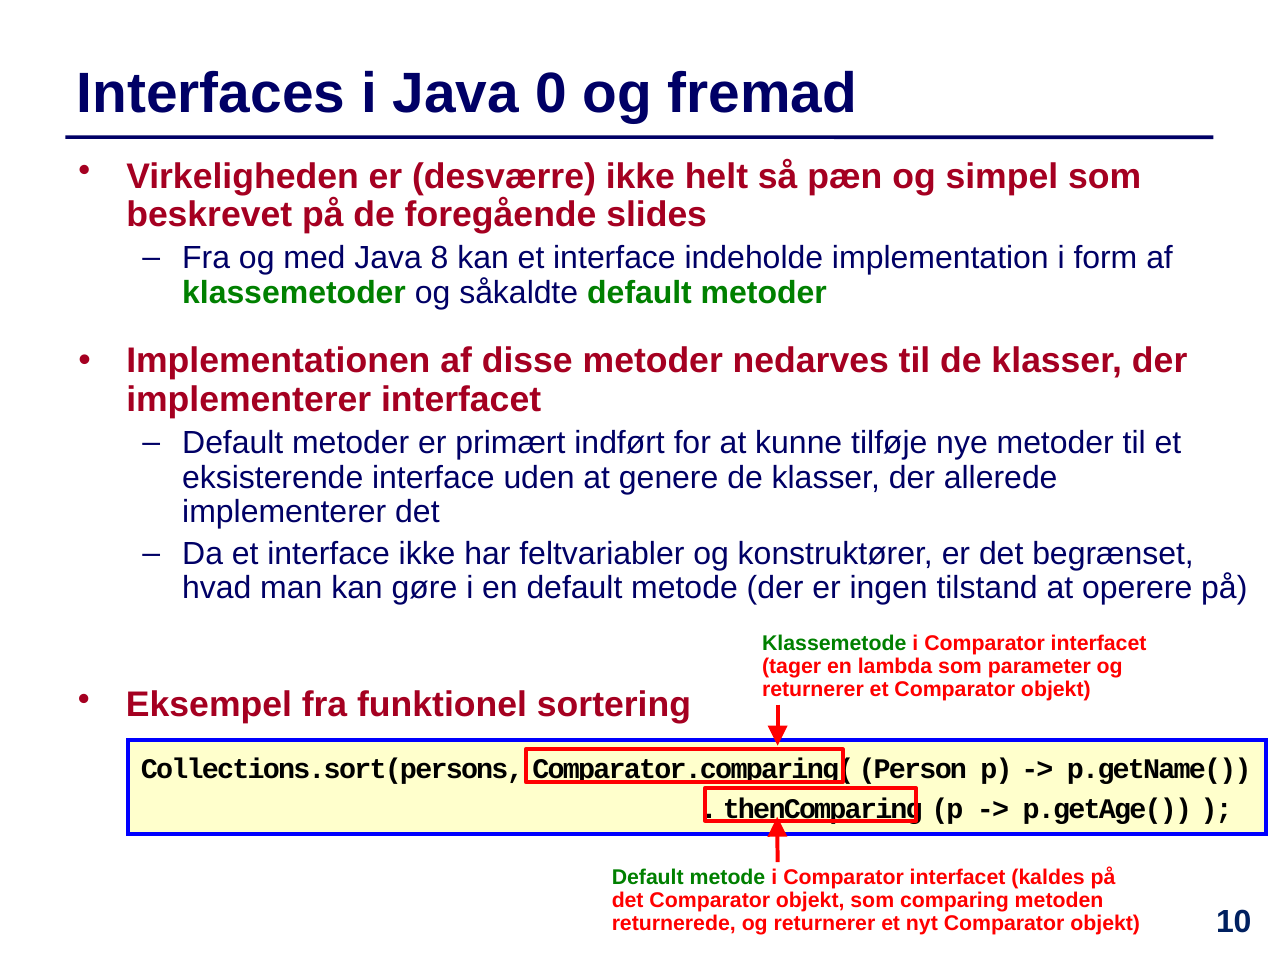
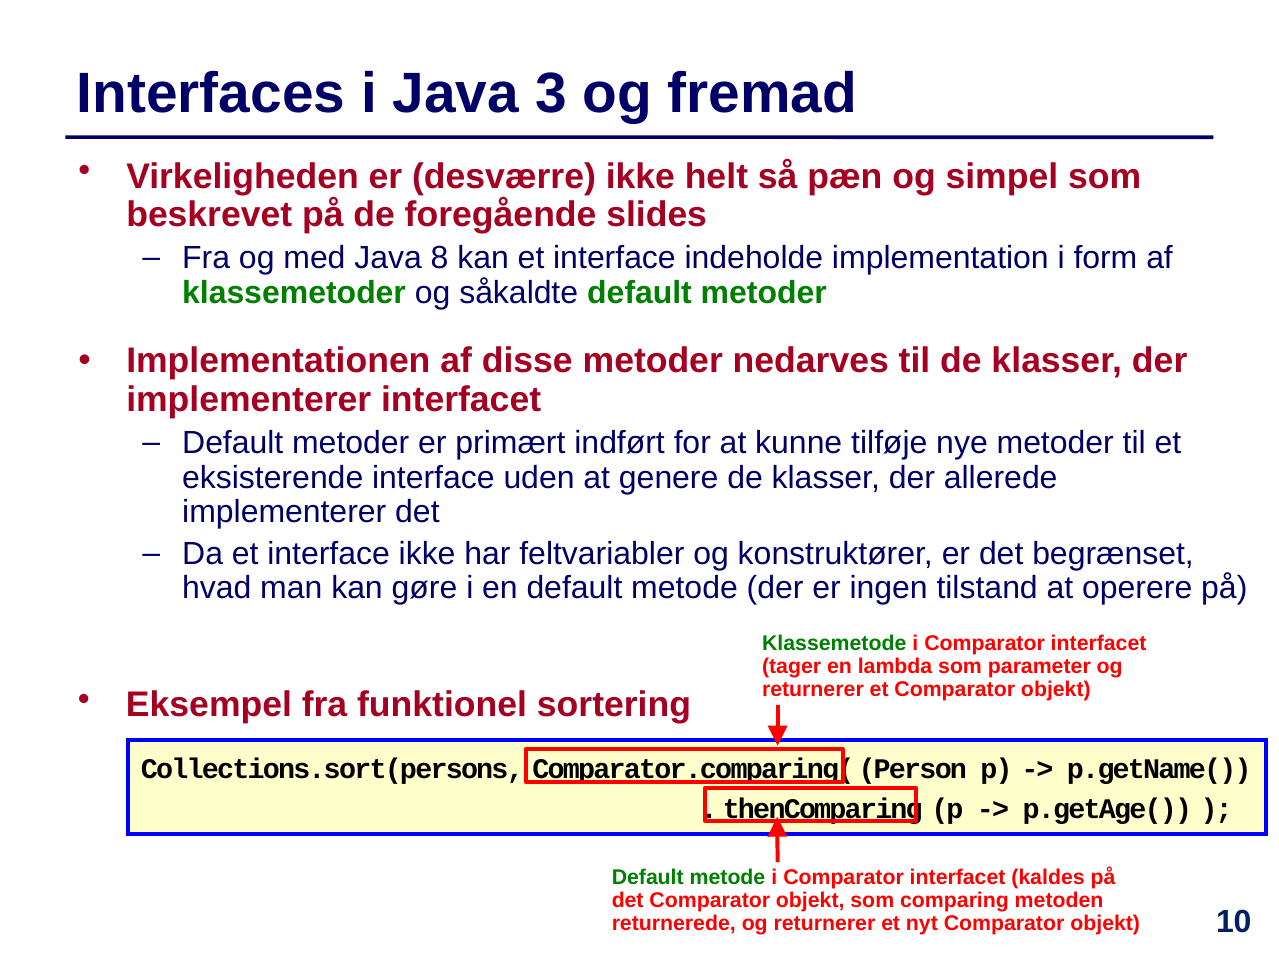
0: 0 -> 3
